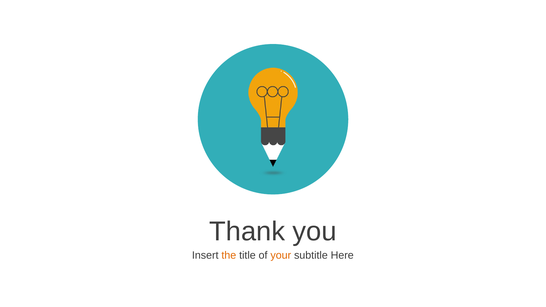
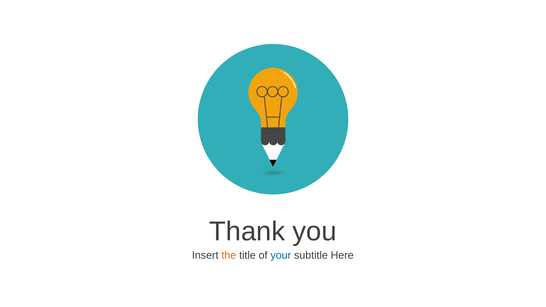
your colour: orange -> blue
